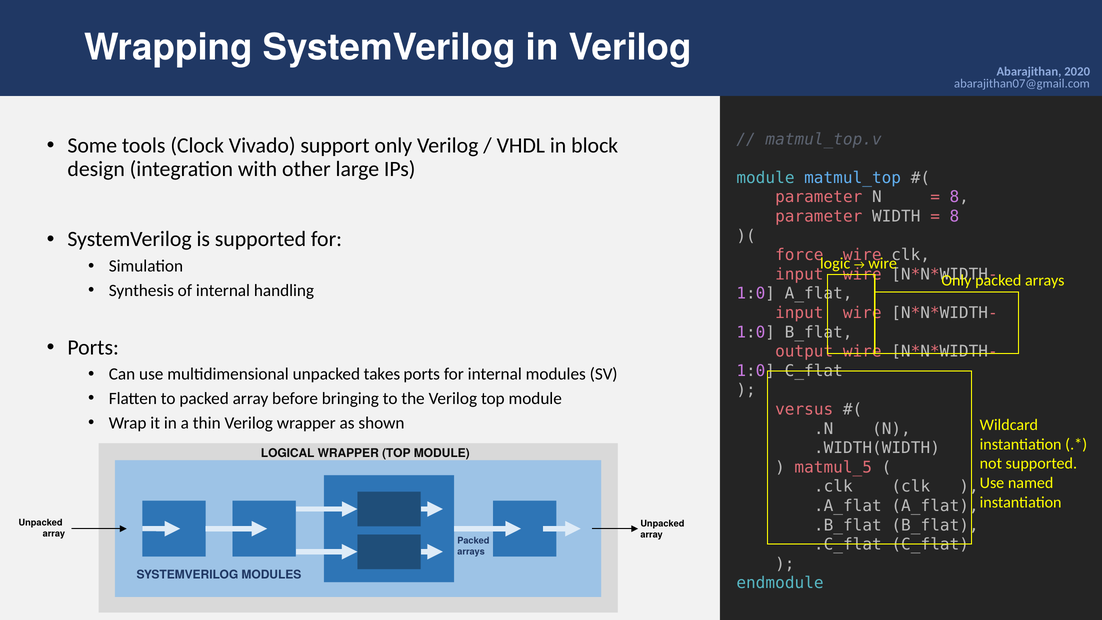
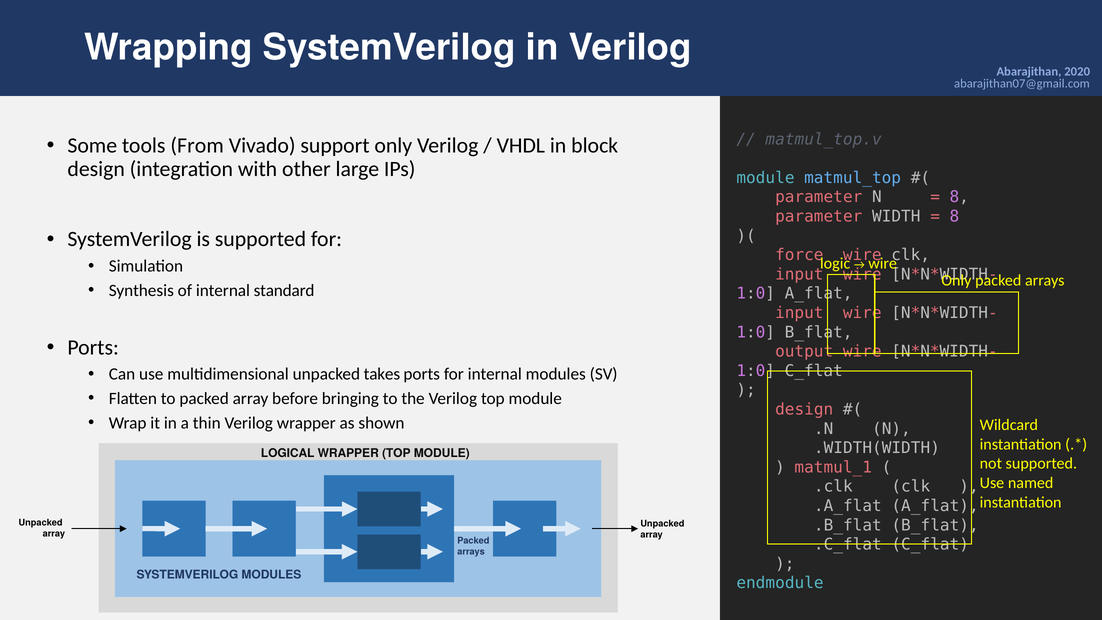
Clock: Clock -> From
handling: handling -> standard
versus at (804, 409): versus -> design
matmul_5: matmul_5 -> matmul_1
